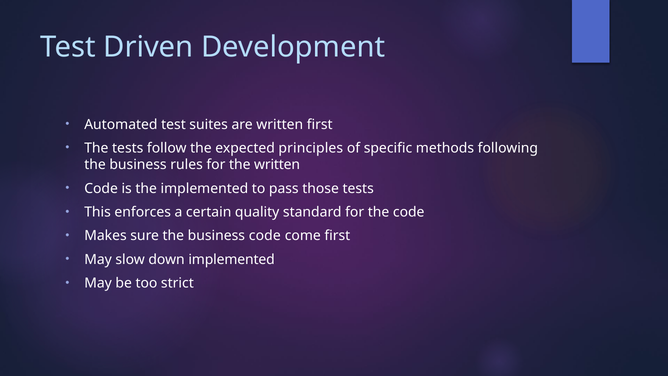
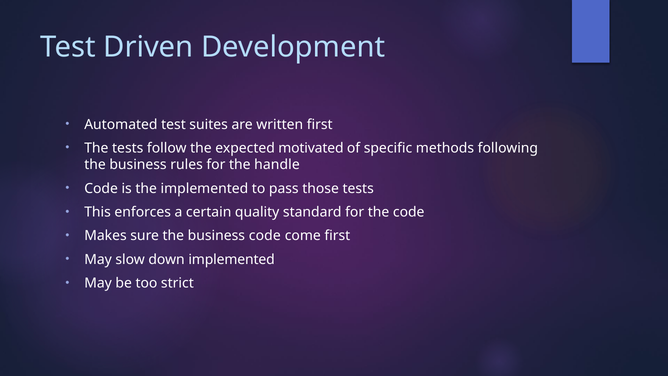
principles: principles -> motivated
the written: written -> handle
